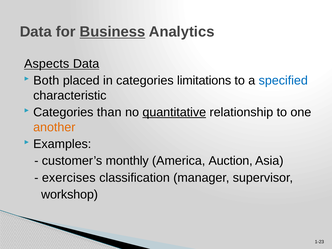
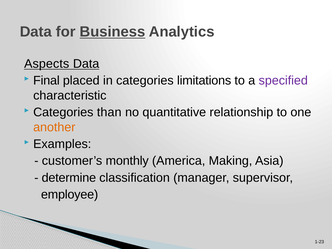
Both: Both -> Final
specified colour: blue -> purple
quantitative underline: present -> none
Auction: Auction -> Making
exercises: exercises -> determine
workshop: workshop -> employee
